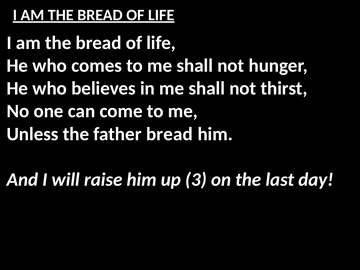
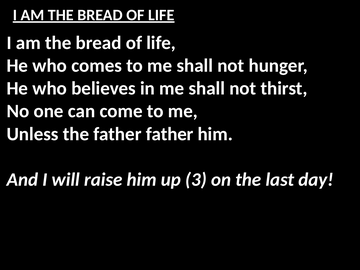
father bread: bread -> father
